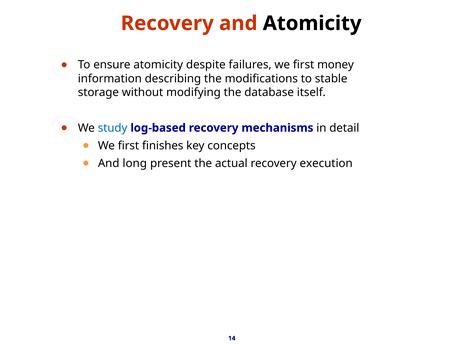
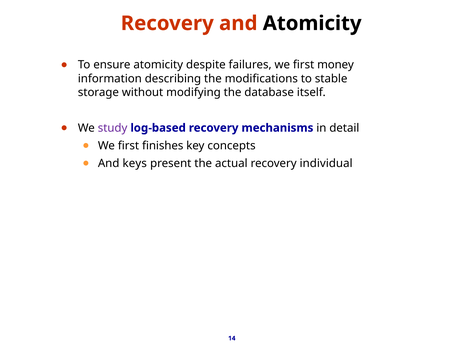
study colour: blue -> purple
long: long -> keys
execution: execution -> individual
